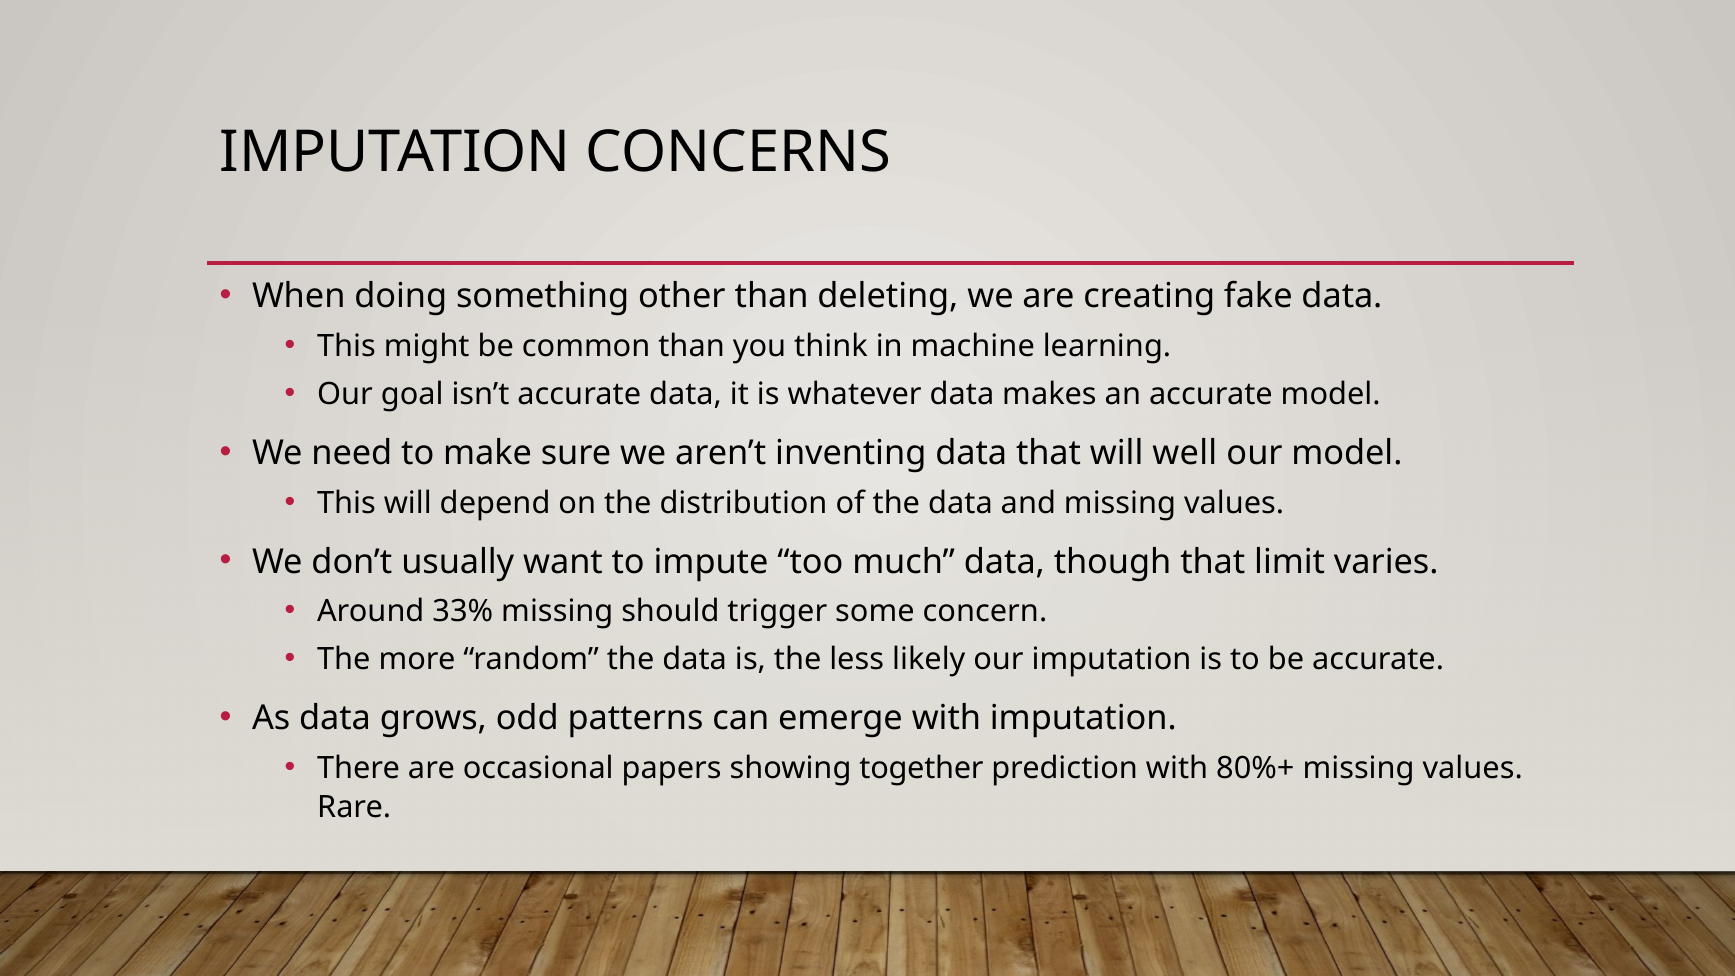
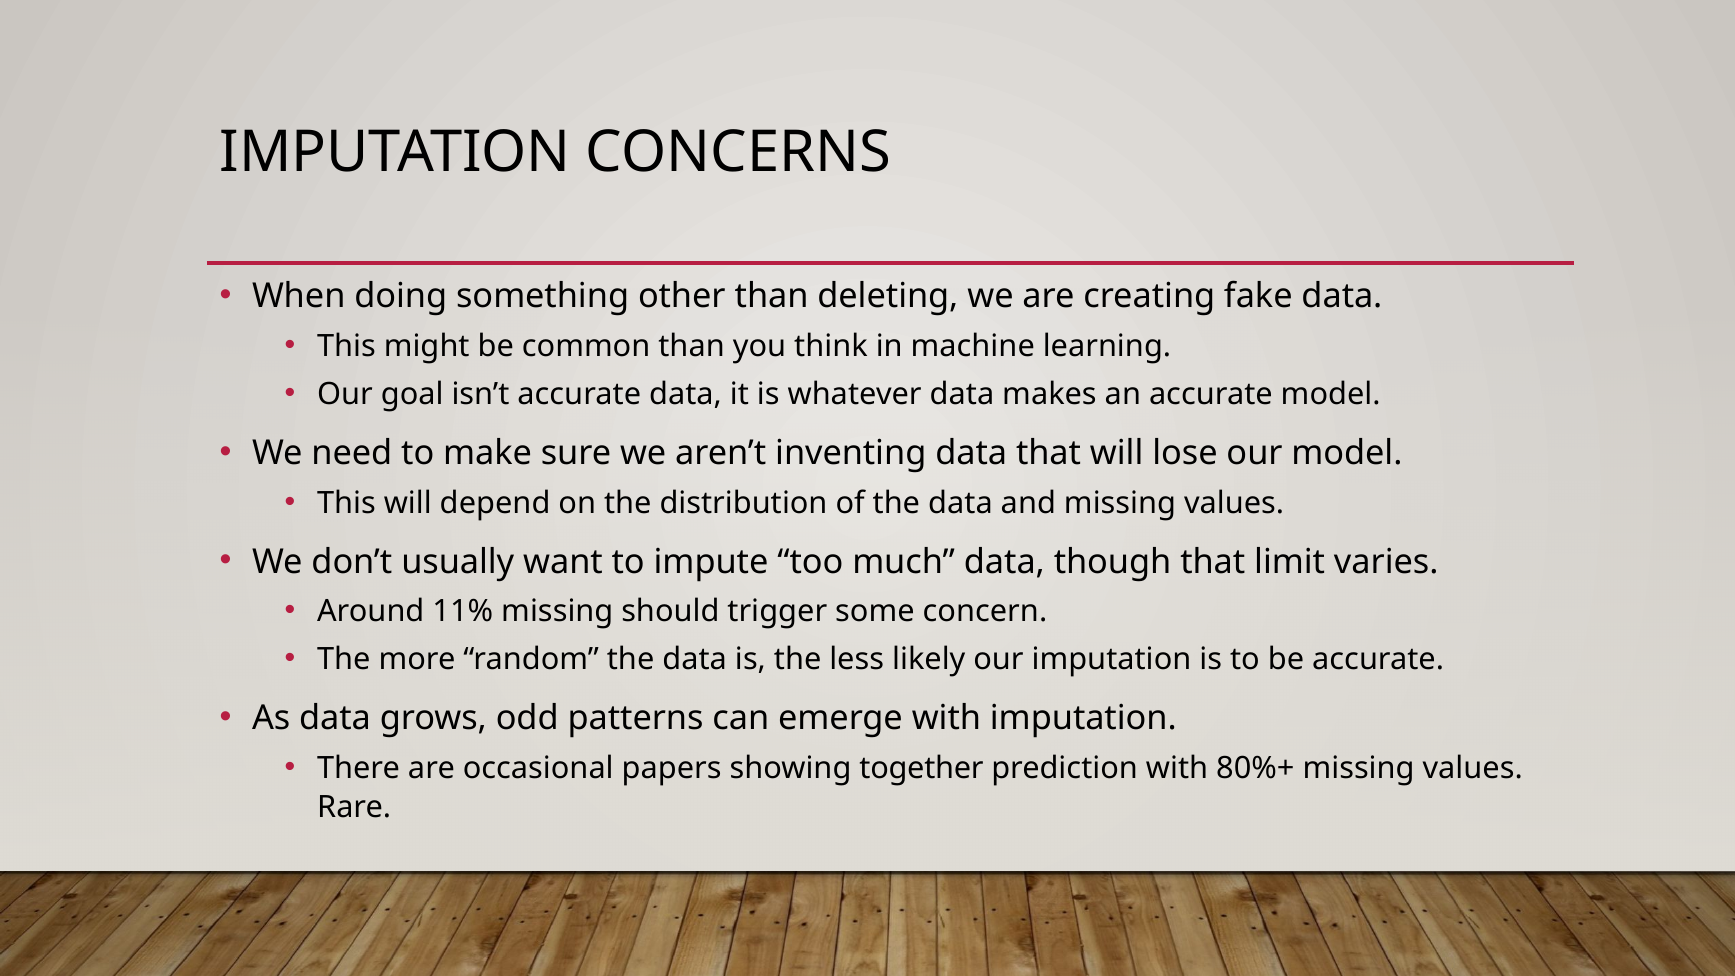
well: well -> lose
33%: 33% -> 11%
